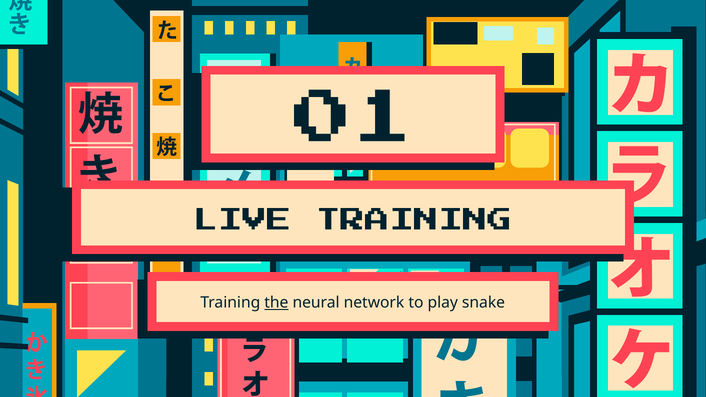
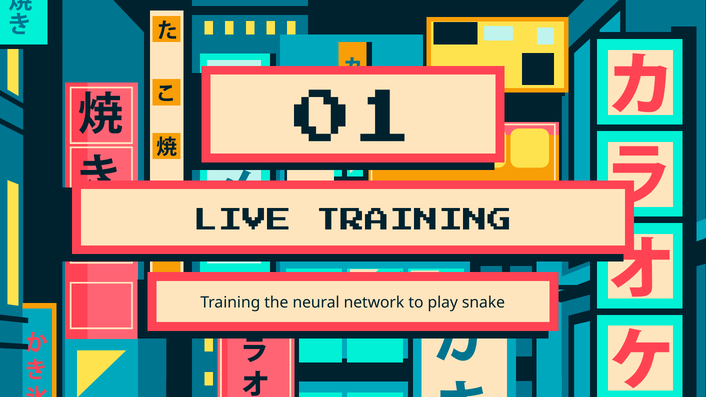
the at (276, 303) underline: present -> none
